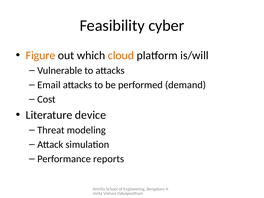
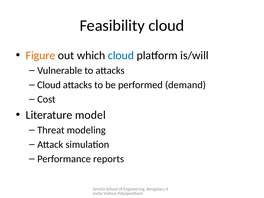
Feasibility cyber: cyber -> cloud
cloud at (121, 55) colour: orange -> blue
Email at (49, 85): Email -> Cloud
device: device -> model
